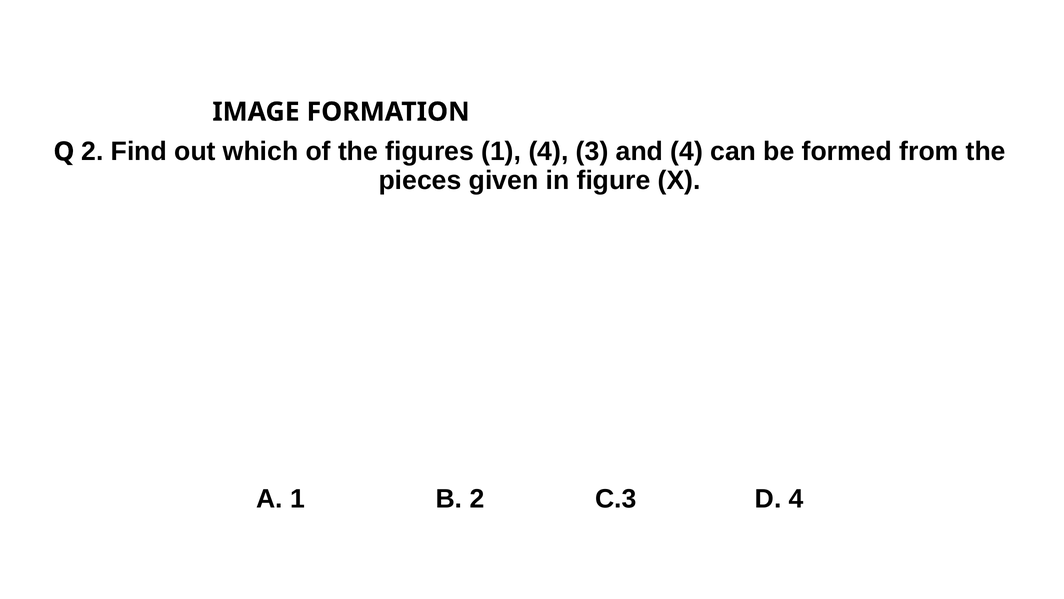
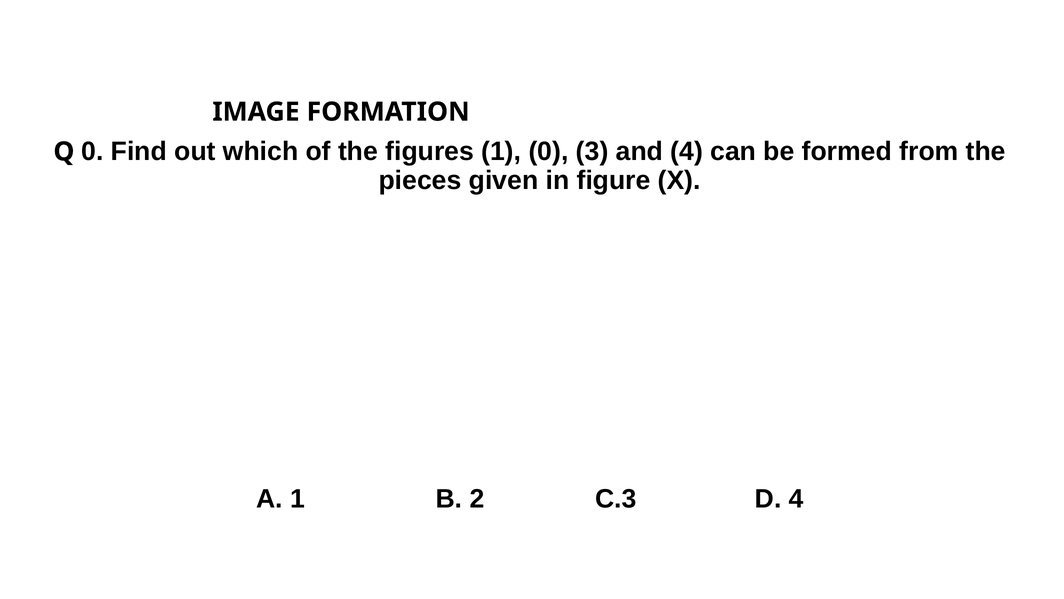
Q 2: 2 -> 0
1 4: 4 -> 0
